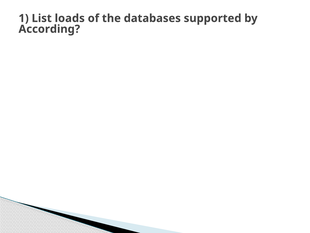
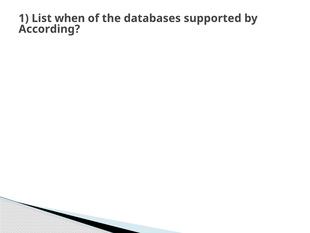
loads: loads -> when
